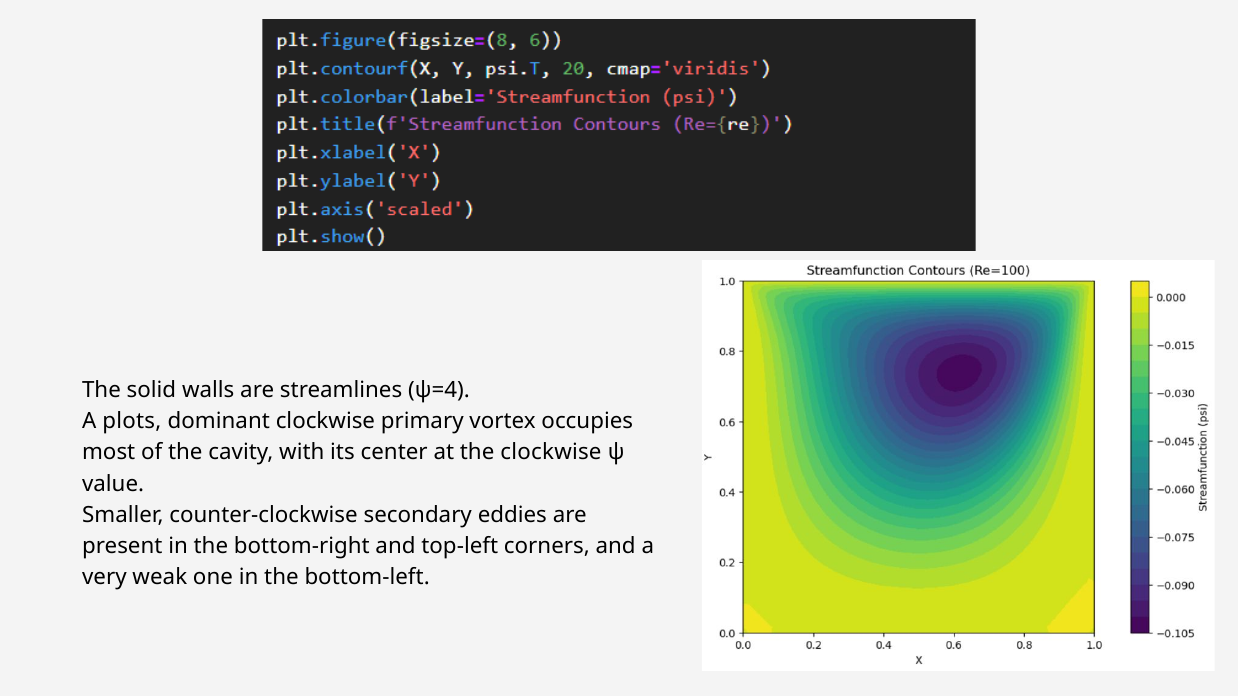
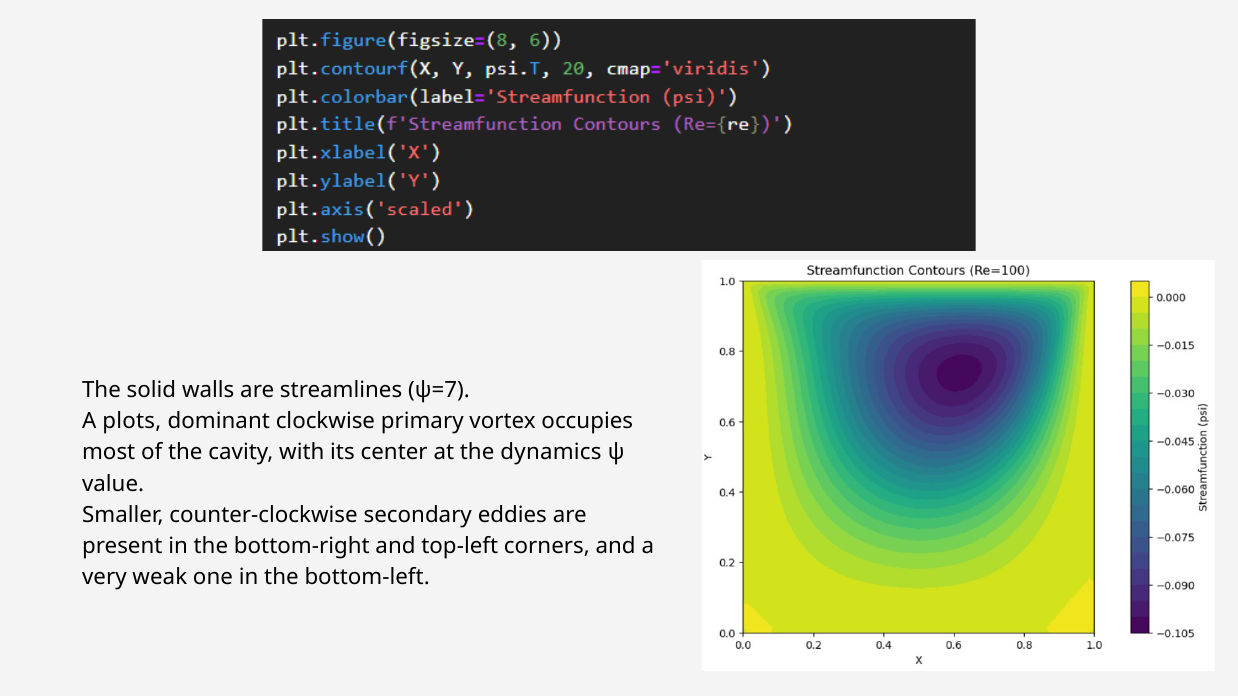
ψ=4: ψ=4 -> ψ=7
the clockwise: clockwise -> dynamics
